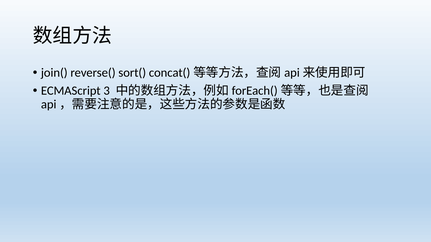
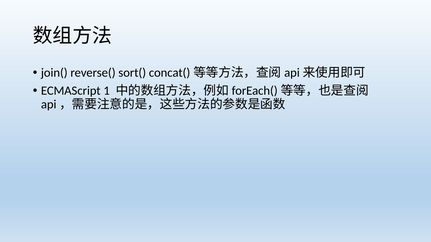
3: 3 -> 1
